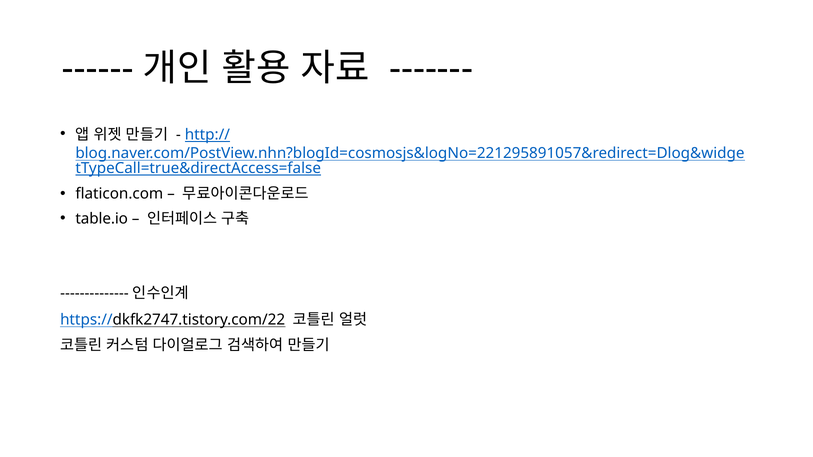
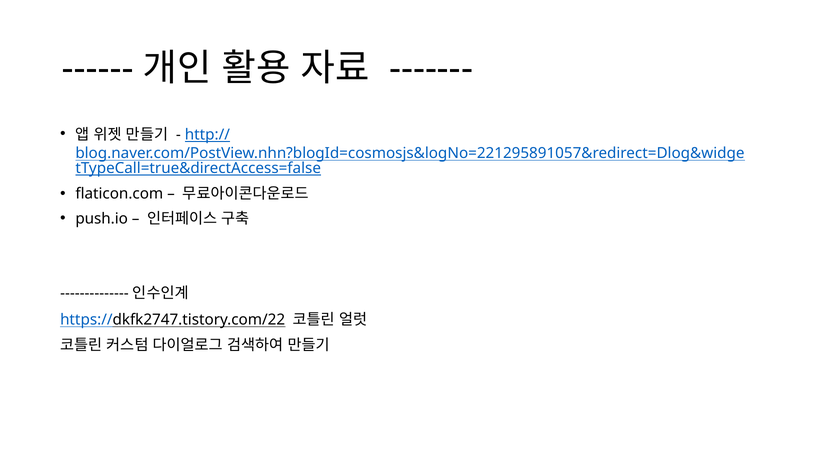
table.io: table.io -> push.io
